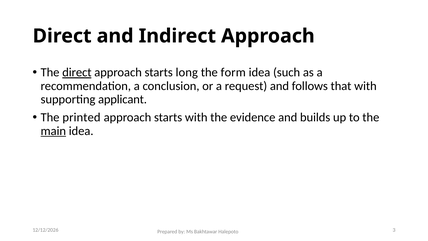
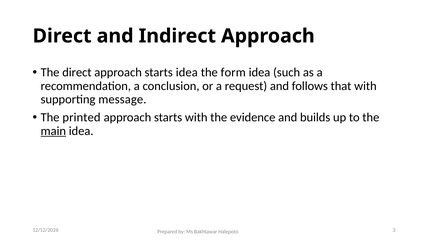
direct at (77, 72) underline: present -> none
starts long: long -> idea
applicant: applicant -> message
